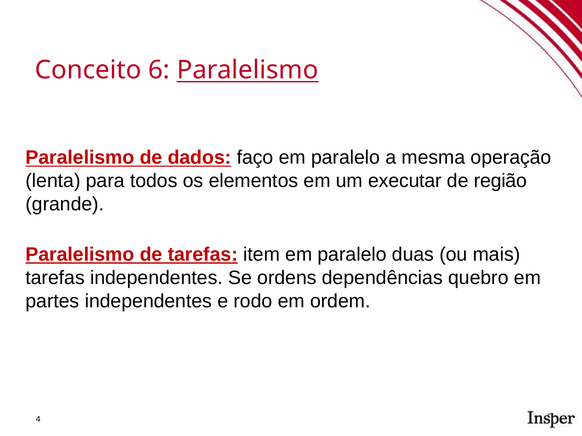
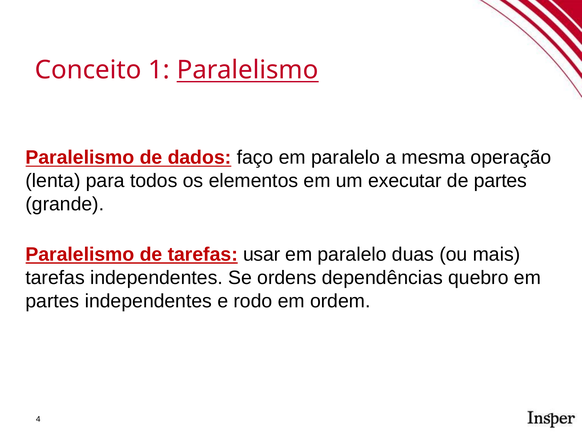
6: 6 -> 1
de região: região -> partes
item: item -> usar
